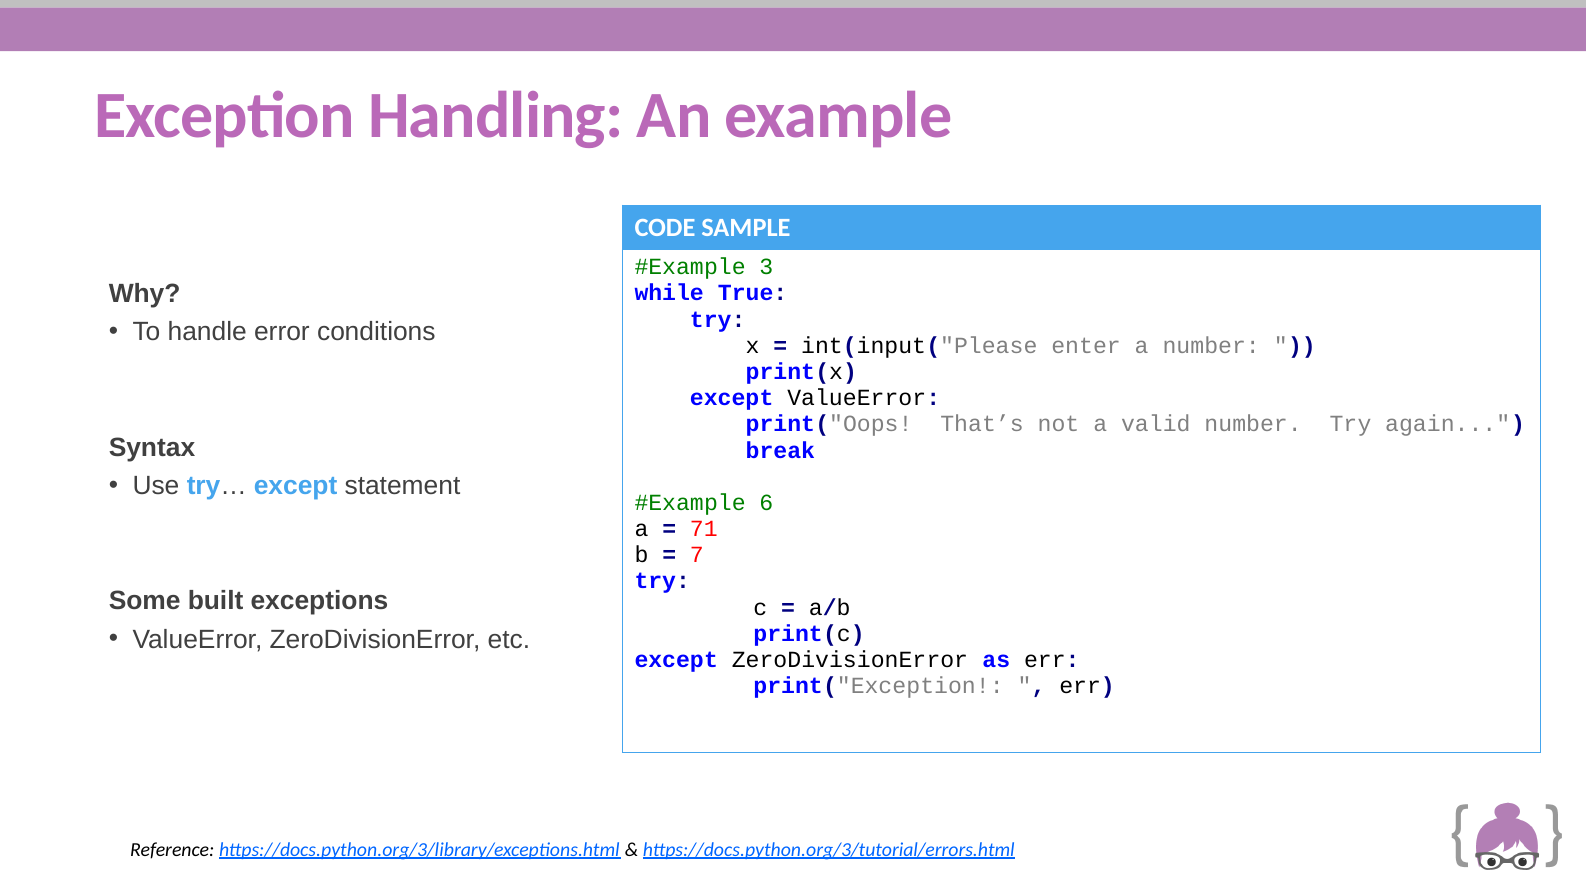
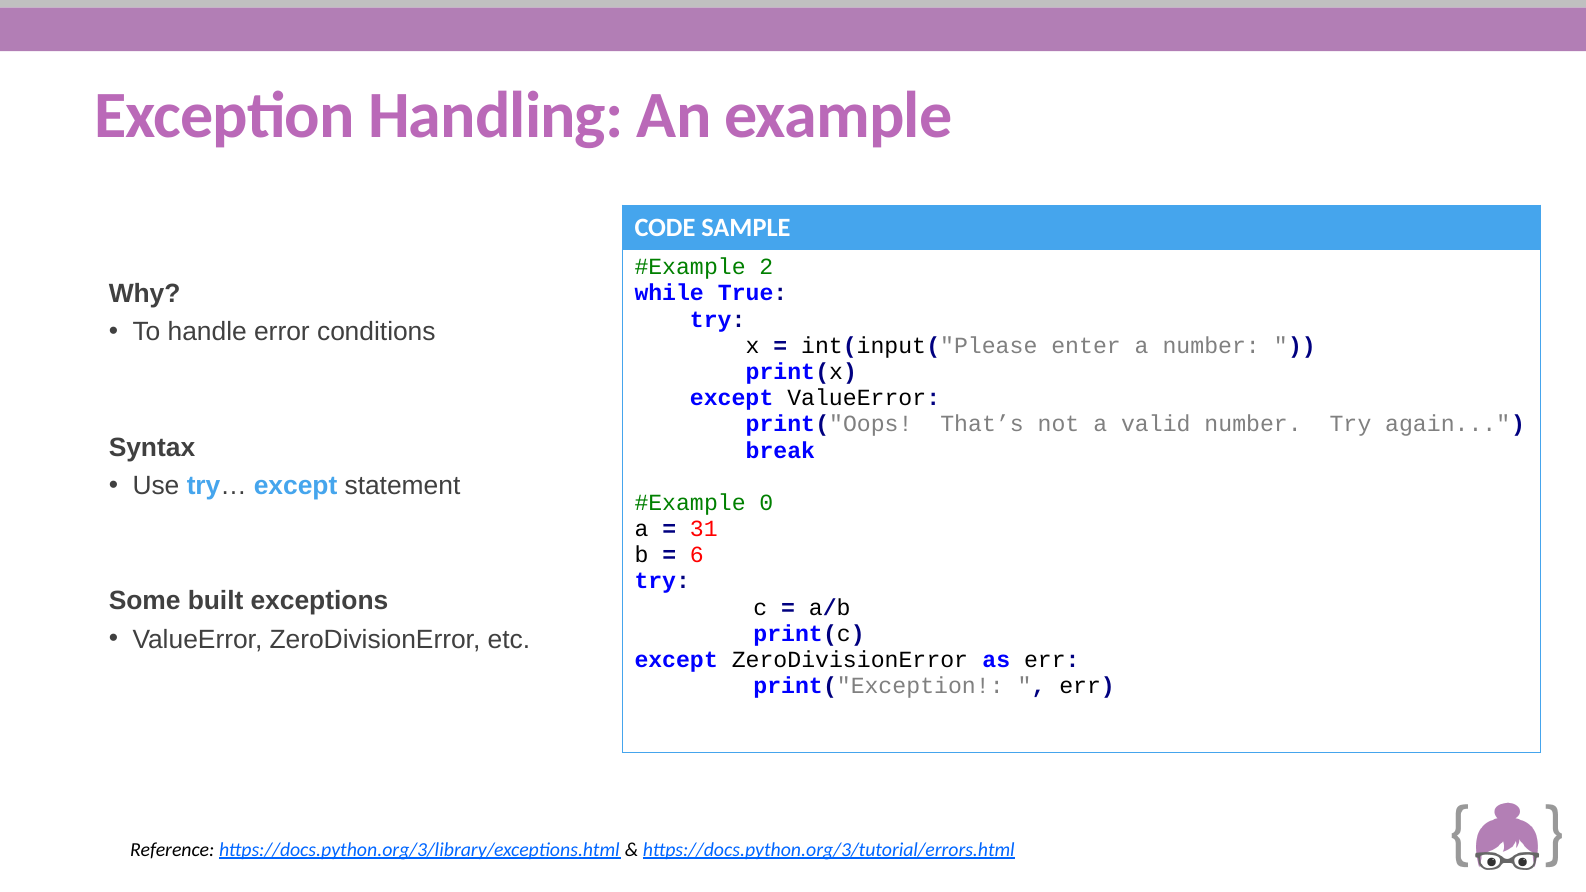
3: 3 -> 2
6: 6 -> 0
71: 71 -> 31
7: 7 -> 6
